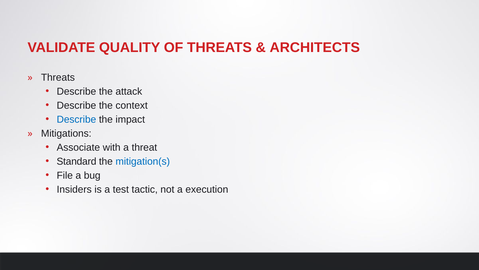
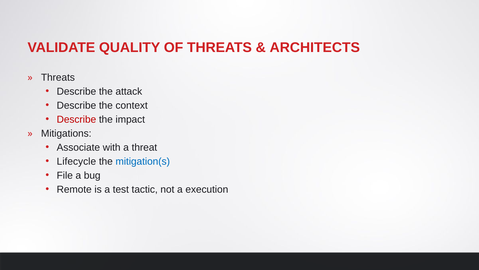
Describe at (76, 119) colour: blue -> red
Standard: Standard -> Lifecycle
Insiders: Insiders -> Remote
